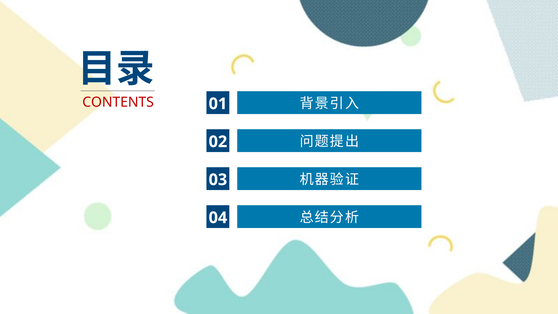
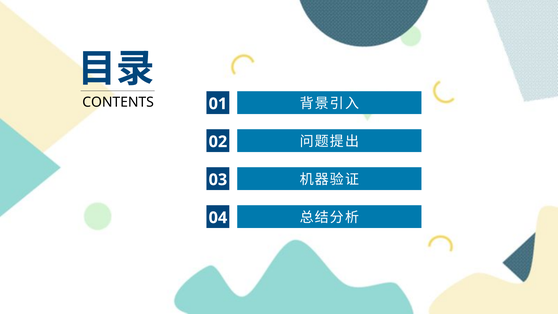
CONTENTS colour: red -> black
